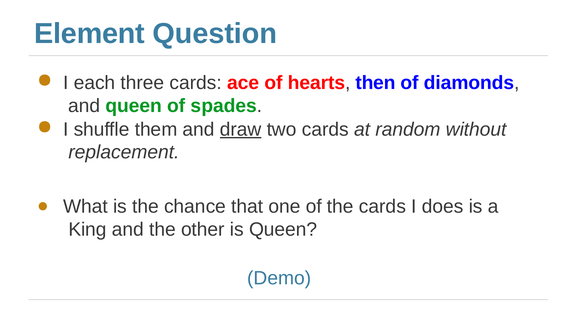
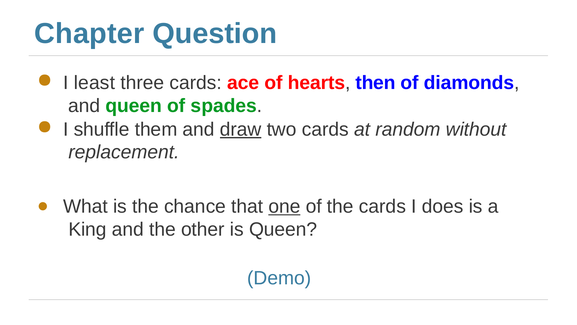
Element: Element -> Chapter
each: each -> least
one underline: none -> present
